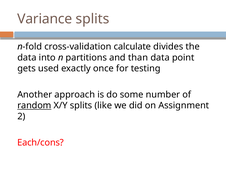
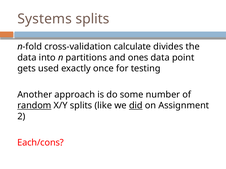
Variance: Variance -> Systems
than: than -> ones
did underline: none -> present
